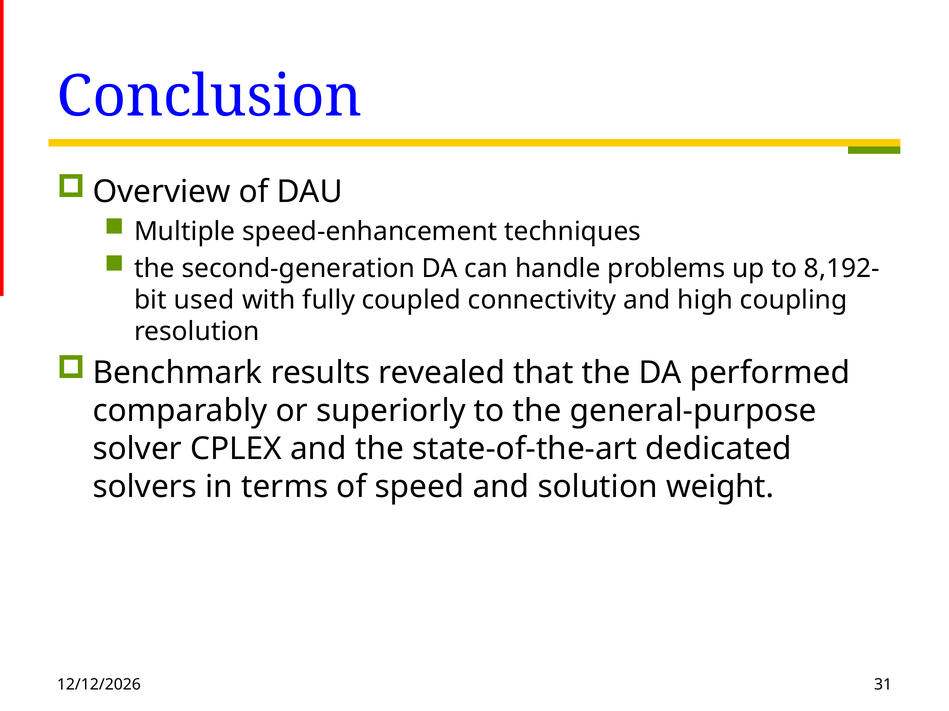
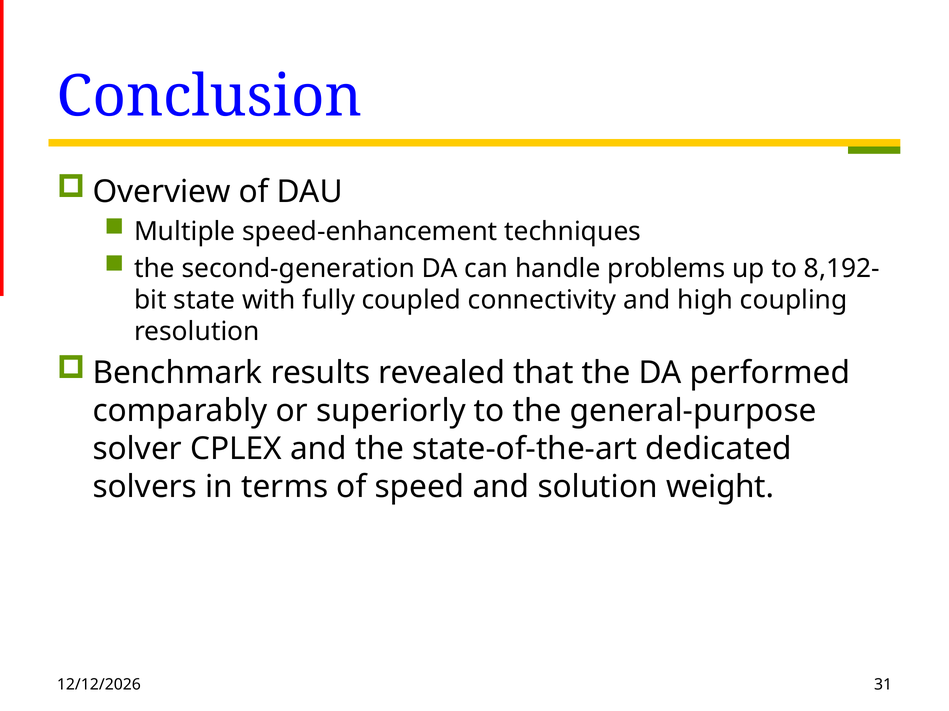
used: used -> state
